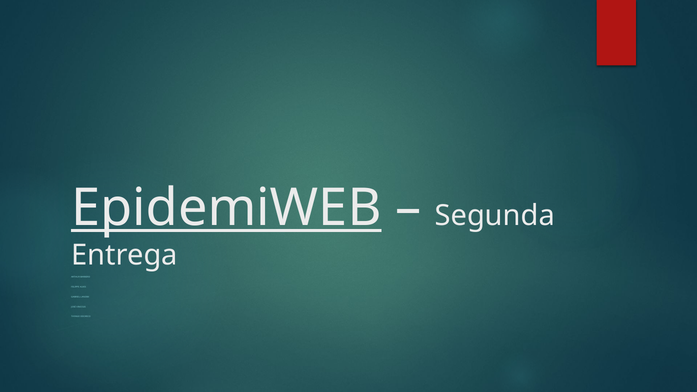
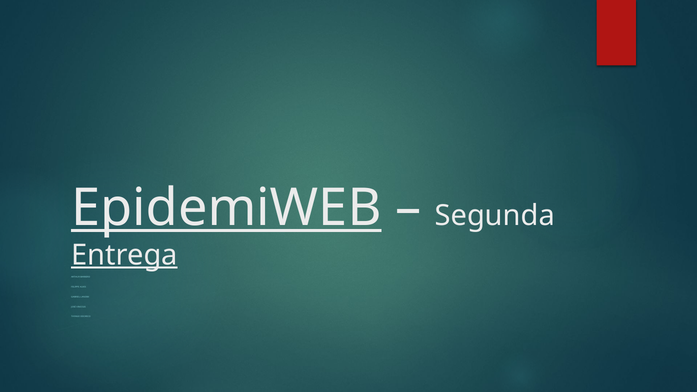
Entrega underline: none -> present
